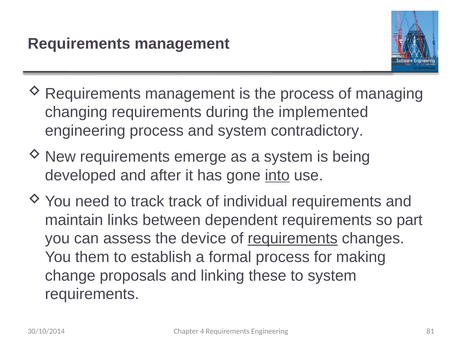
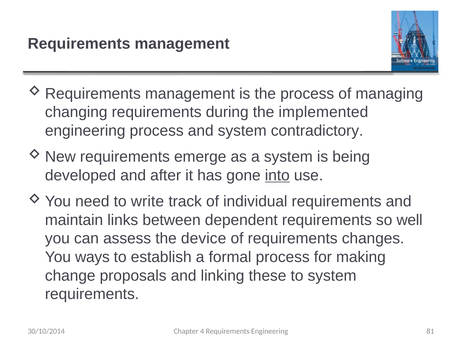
to track: track -> write
part: part -> well
requirements at (293, 238) underline: present -> none
them: them -> ways
